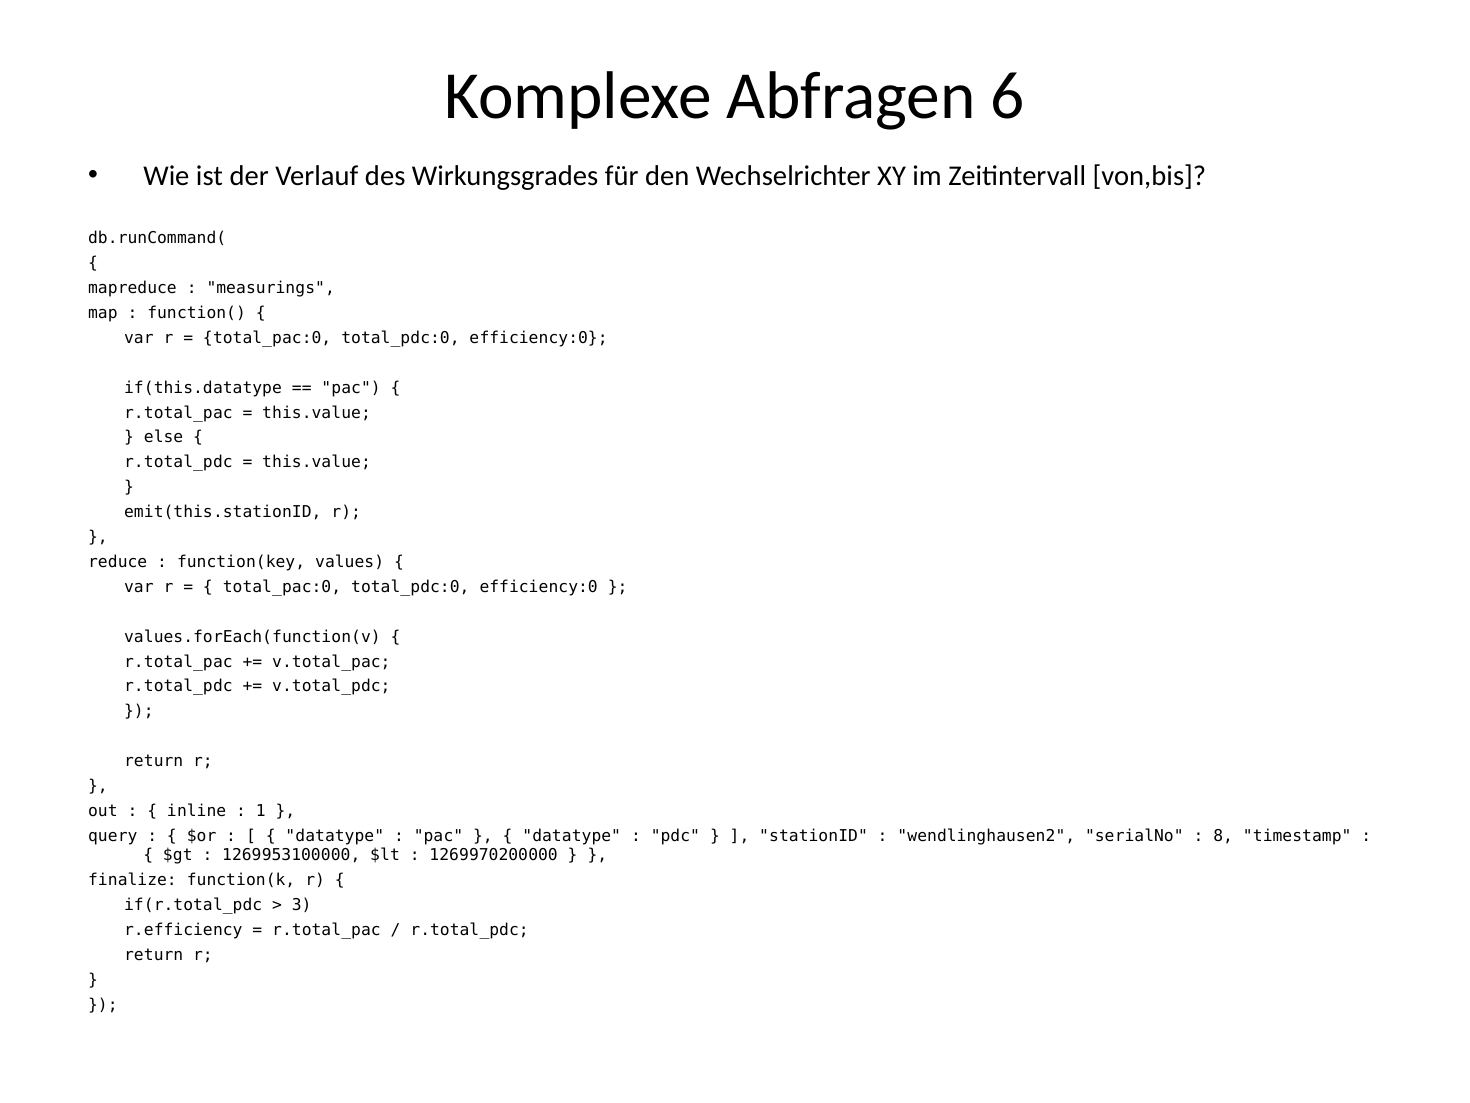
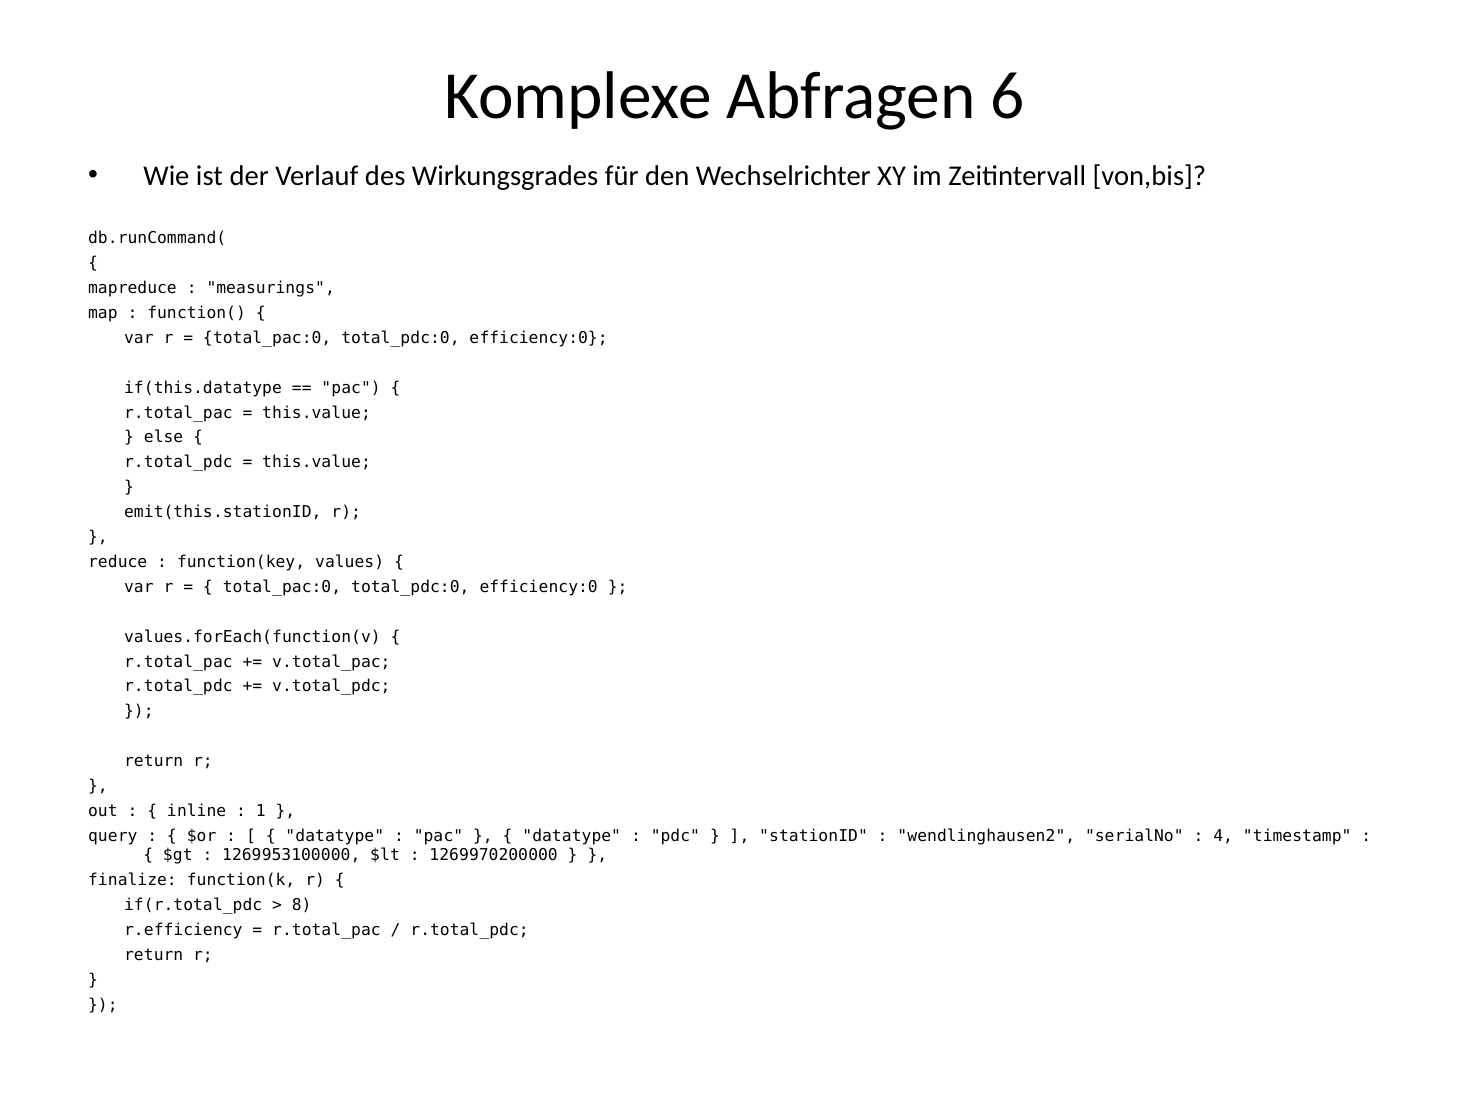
8: 8 -> 4
3: 3 -> 8
